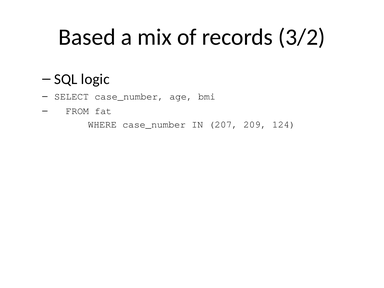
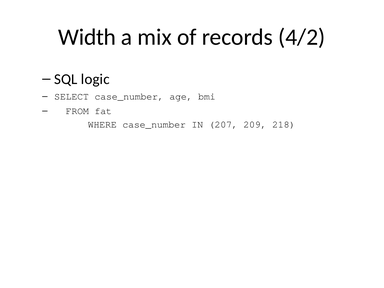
Based: Based -> Width
3/2: 3/2 -> 4/2
124: 124 -> 218
